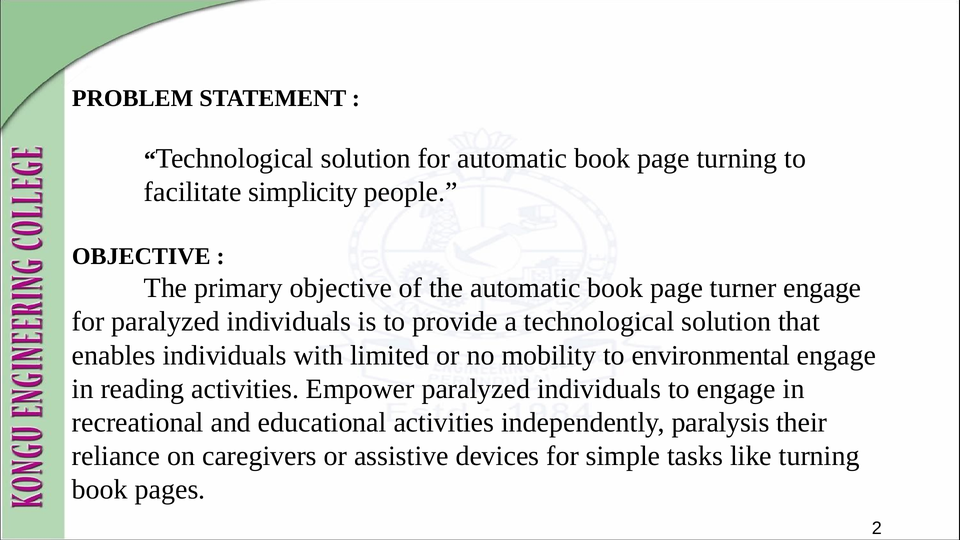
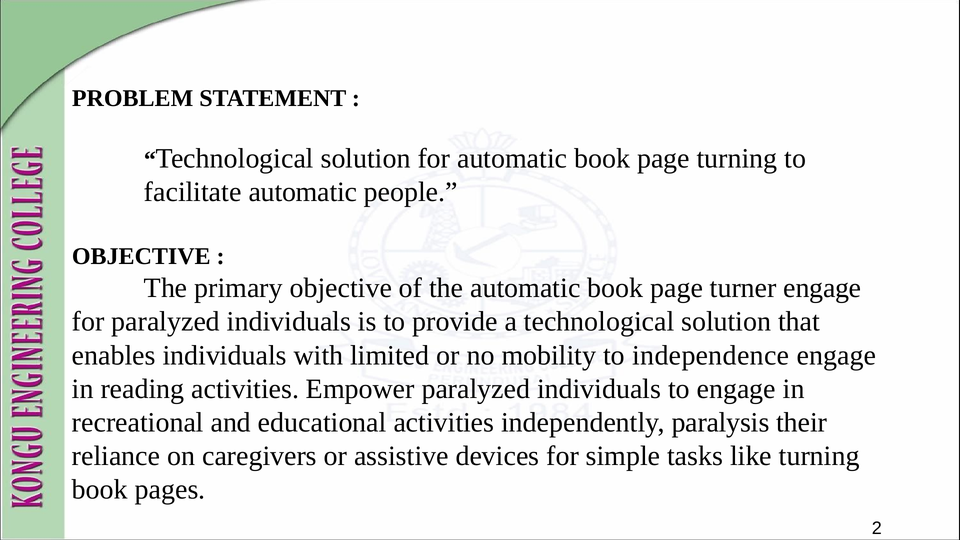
facilitate simplicity: simplicity -> automatic
environmental: environmental -> independence
